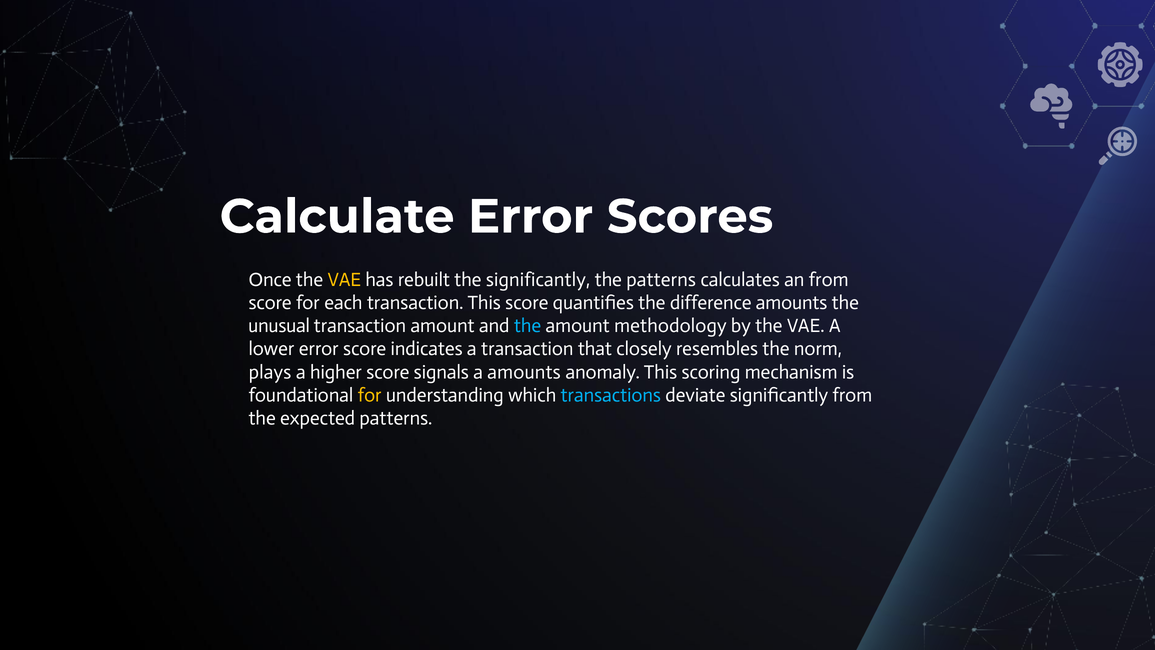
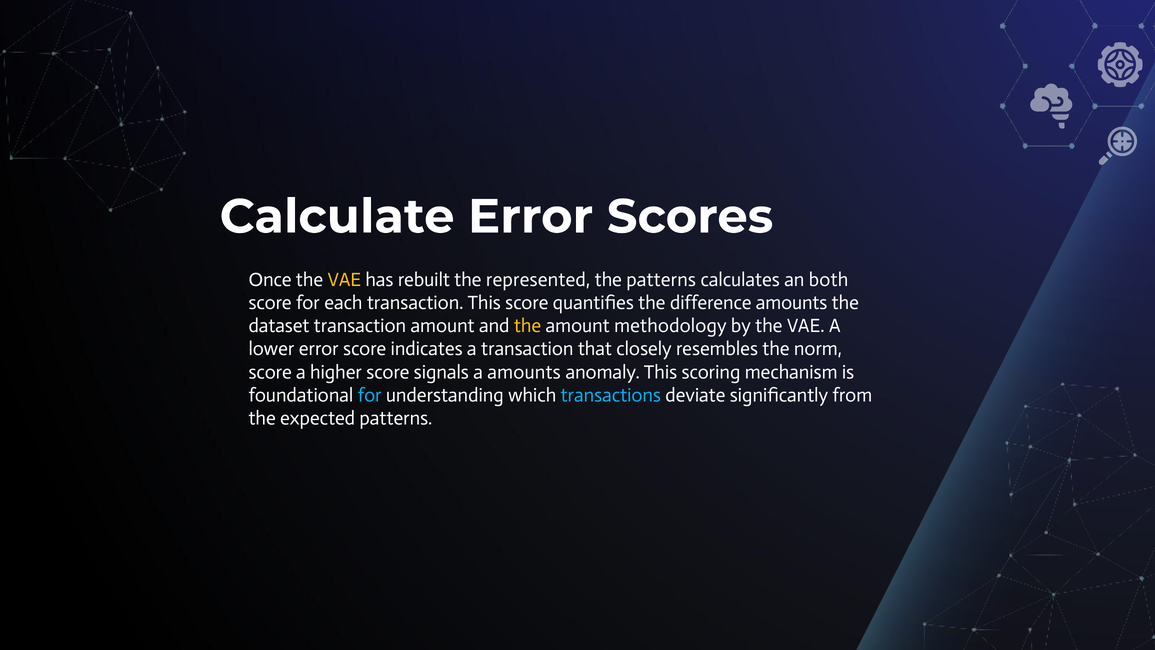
the significantly: significantly -> represented
an from: from -> both
unusual: unusual -> dataset
the at (528, 326) colour: light blue -> yellow
plays at (270, 372): plays -> score
for at (370, 395) colour: yellow -> light blue
